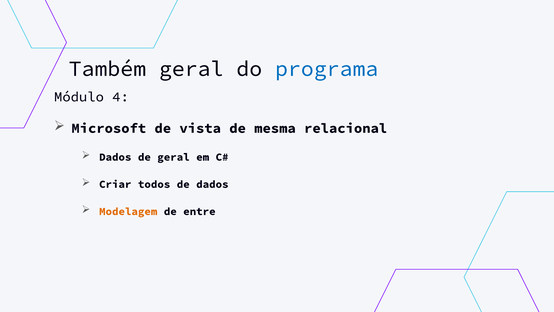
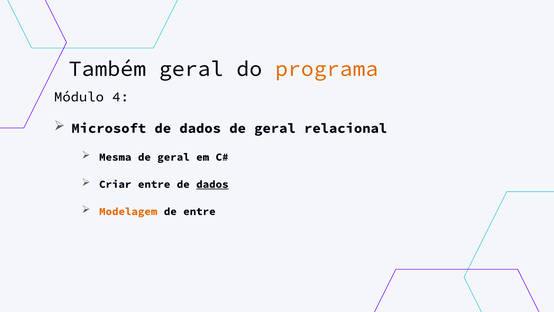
programa colour: blue -> orange
vista at (200, 128): vista -> dados
mesma at (275, 128): mesma -> geral
Dados at (115, 157): Dados -> Mesma
Criar todos: todos -> entre
dados at (212, 184) underline: none -> present
